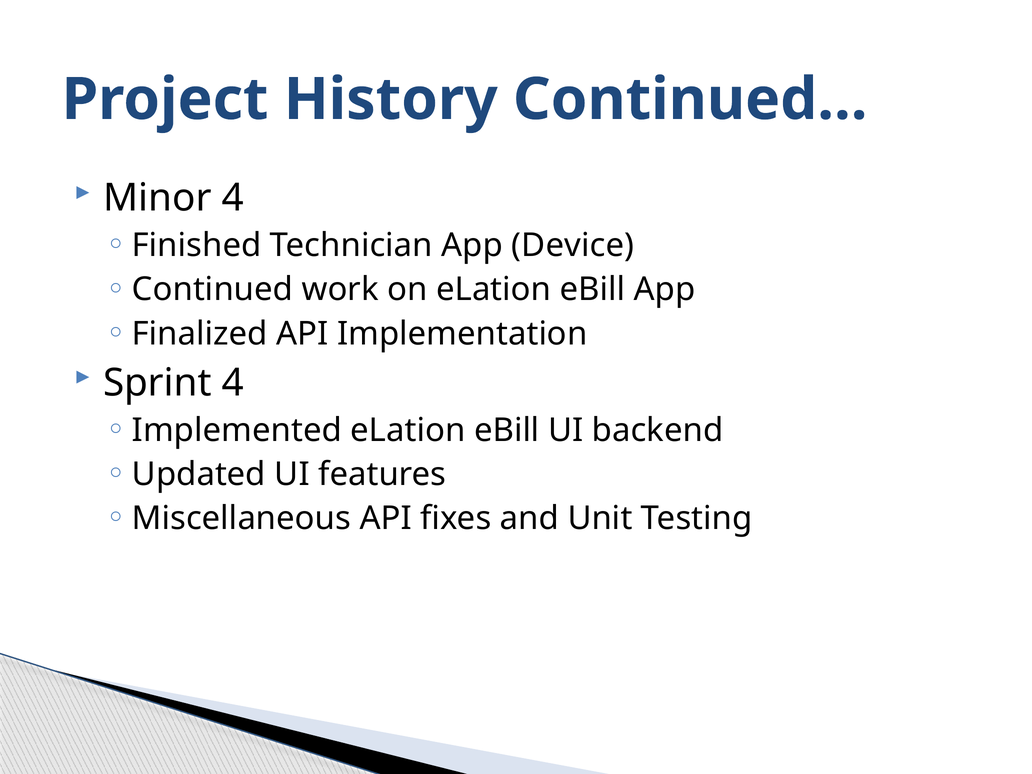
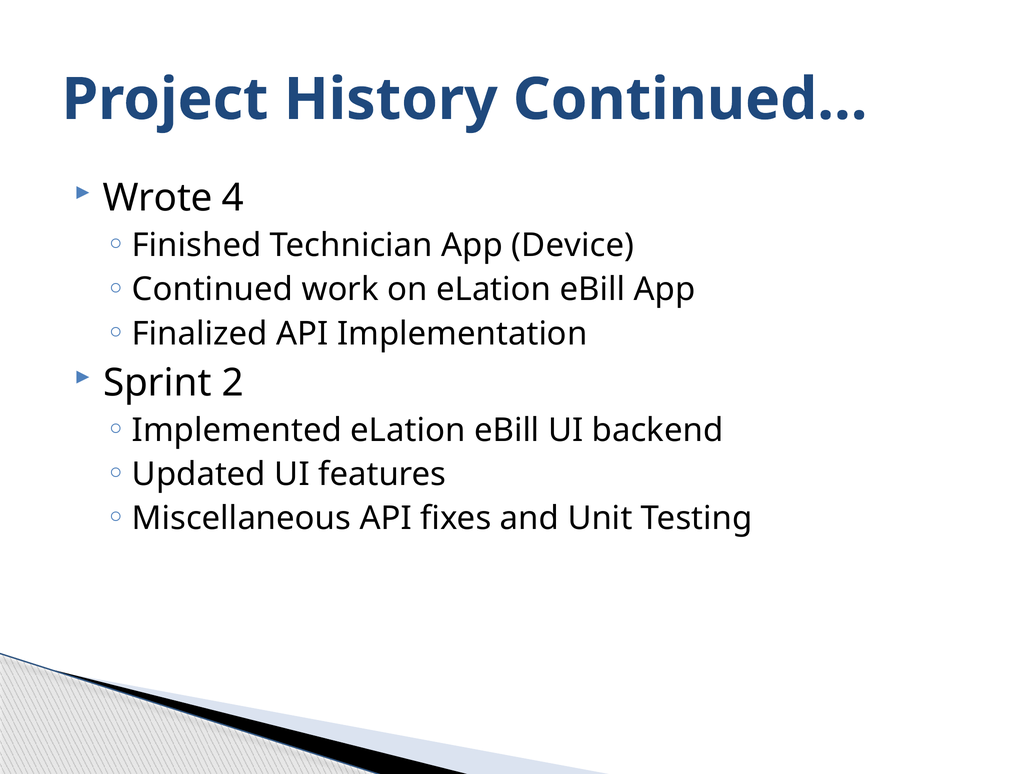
Minor: Minor -> Wrote
Sprint 4: 4 -> 2
